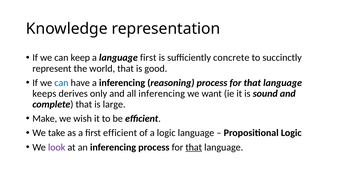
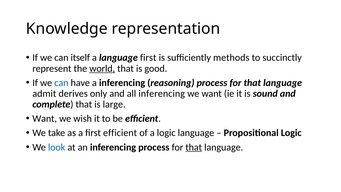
keep: keep -> itself
concrete: concrete -> methods
world underline: none -> present
keeps: keeps -> admit
Make at (45, 118): Make -> Want
look colour: purple -> blue
